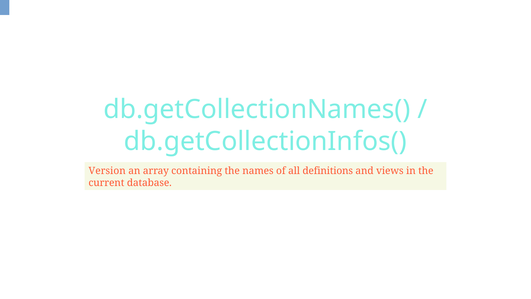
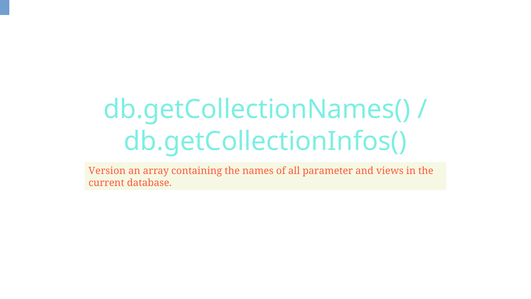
definitions: definitions -> parameter
